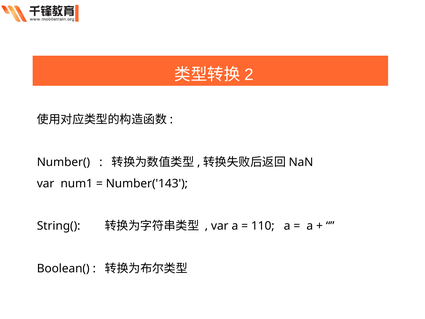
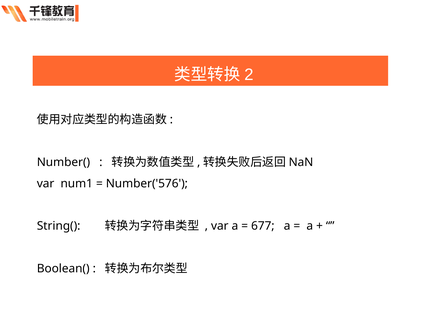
Number('143: Number('143 -> Number('576
110: 110 -> 677
